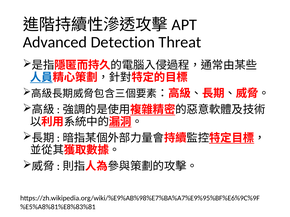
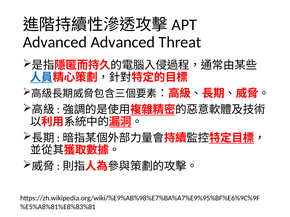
Advanced Detection: Detection -> Advanced
